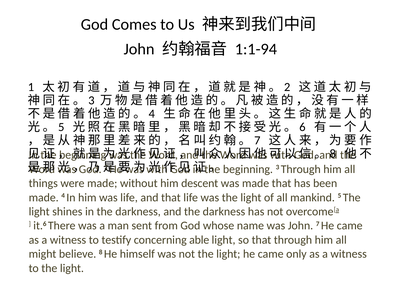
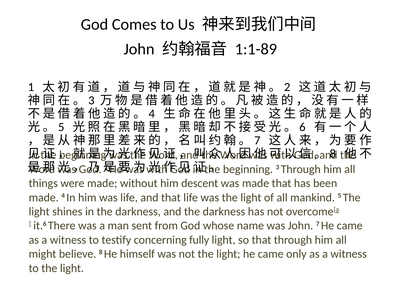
1:1-94: 1:1-94 -> 1:1-89
able: able -> fully
